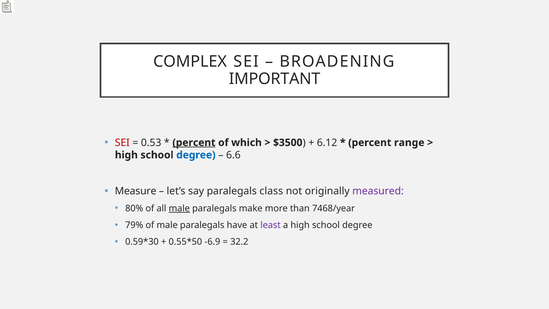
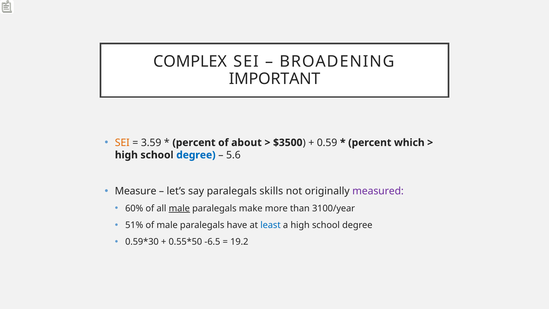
SEI at (122, 143) colour: red -> orange
0.53: 0.53 -> 3.59
percent at (194, 143) underline: present -> none
which: which -> about
6.12: 6.12 -> 0.59
range: range -> which
6.6: 6.6 -> 5.6
class: class -> skills
80%: 80% -> 60%
7468/year: 7468/year -> 3100/year
79%: 79% -> 51%
least colour: purple -> blue
-6.9: -6.9 -> -6.5
32.2: 32.2 -> 19.2
